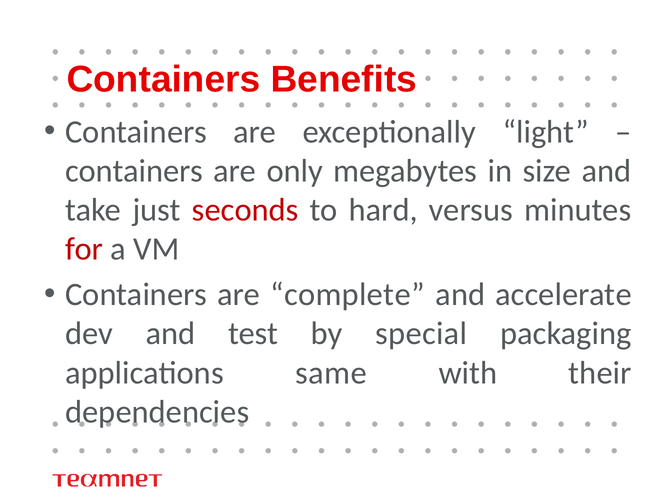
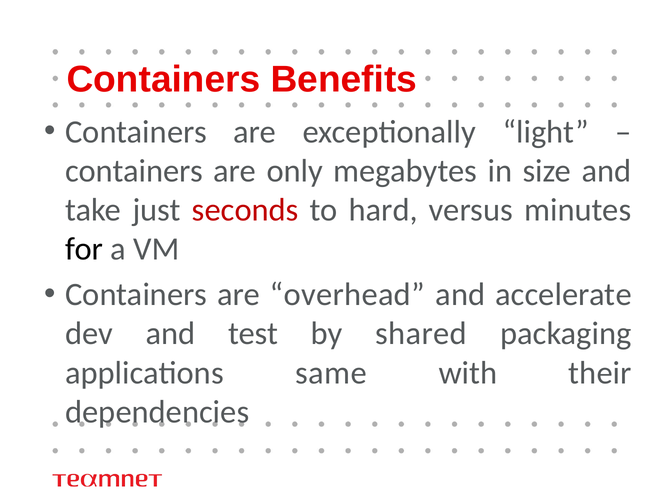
for colour: red -> black
complete: complete -> overhead
special: special -> shared
